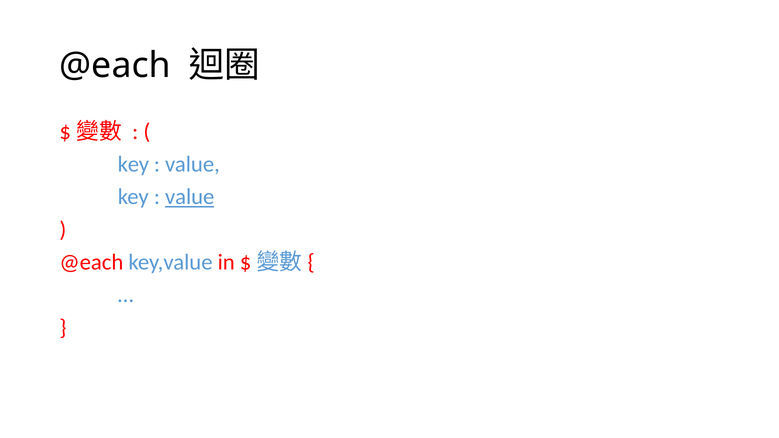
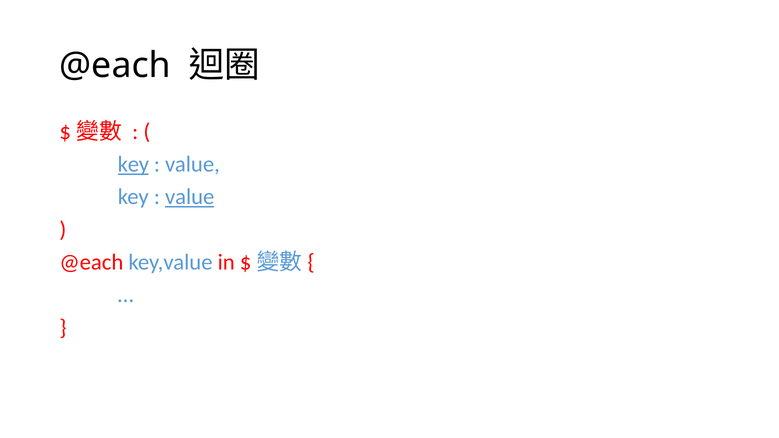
key at (133, 164) underline: none -> present
